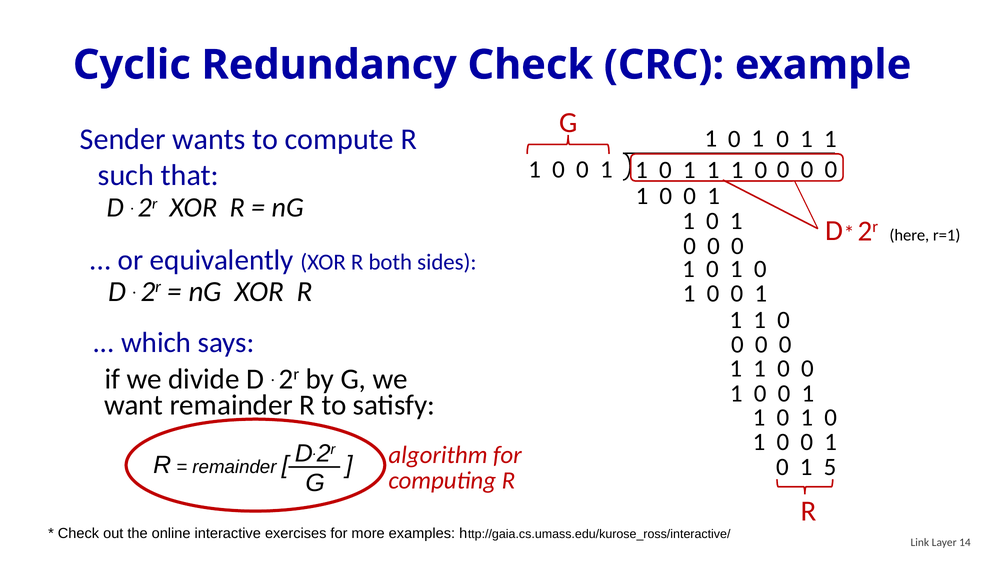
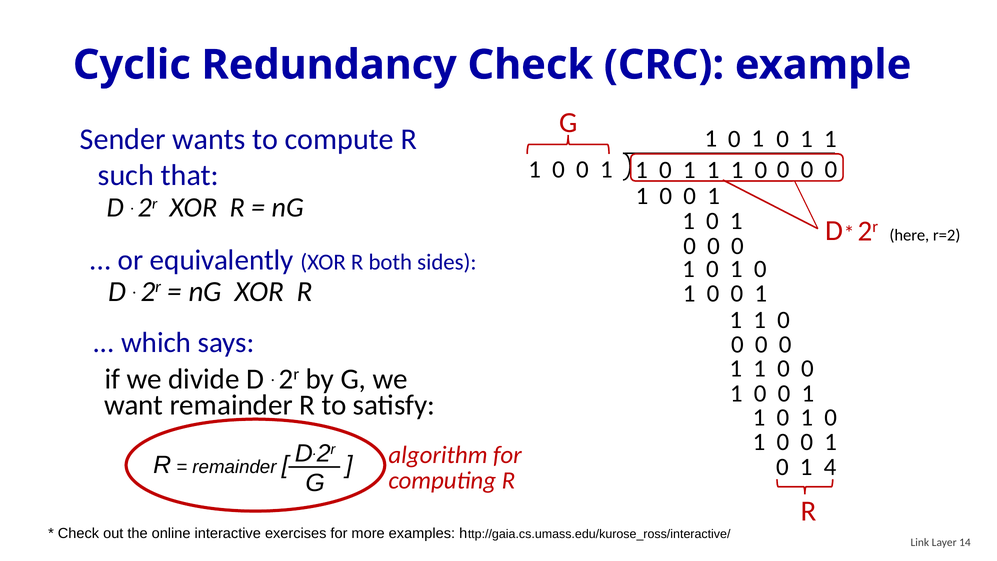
r=1: r=1 -> r=2
5: 5 -> 4
